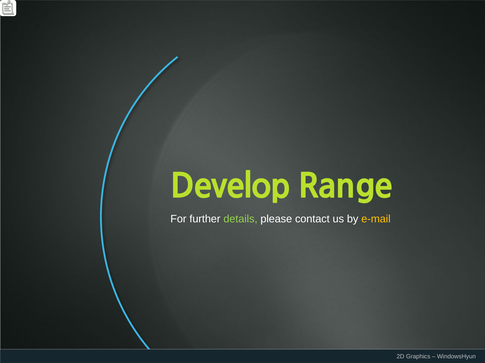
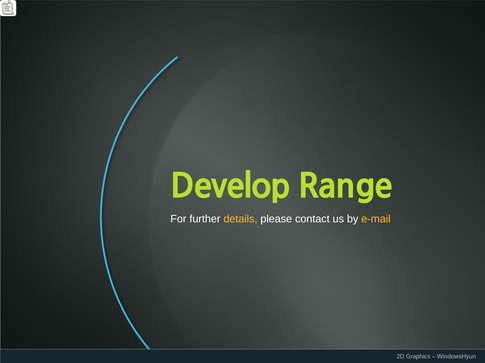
details colour: light green -> yellow
